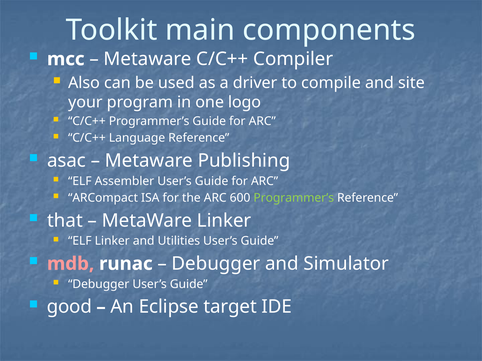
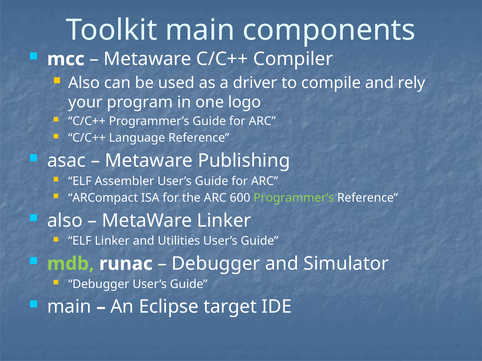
site: site -> rely
that at (65, 221): that -> also
mdb colour: pink -> light green
good at (69, 307): good -> main
